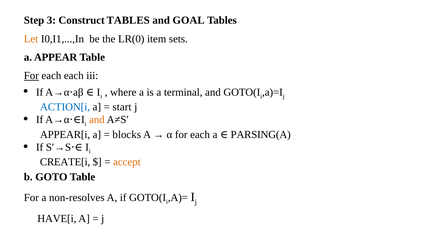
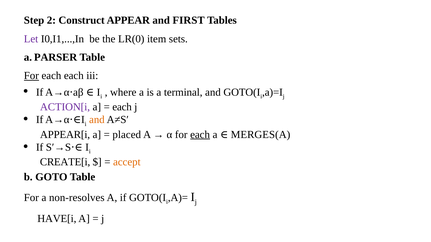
3: 3 -> 2
Construct TABLES: TABLES -> APPEAR
GOAL: GOAL -> FIRST
Let colour: orange -> purple
APPEAR: APPEAR -> PARSER
ACTION[i colour: blue -> purple
start at (122, 107): start -> each
blocks: blocks -> placed
each at (200, 135) underline: none -> present
PARSING(A: PARSING(A -> MERGES(A
